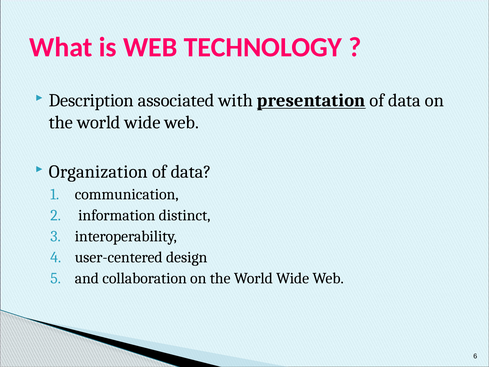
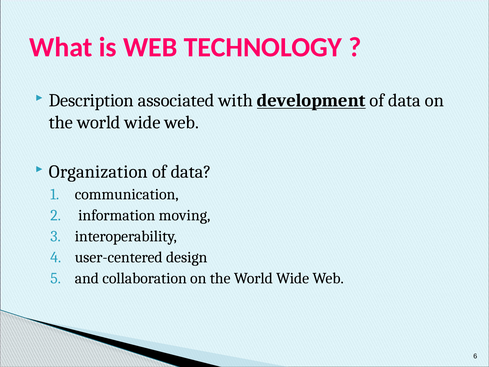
presentation: presentation -> development
distinct: distinct -> moving
